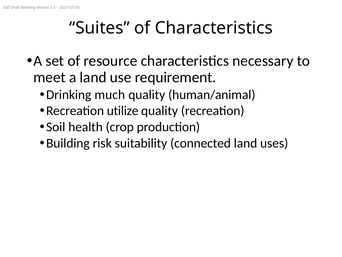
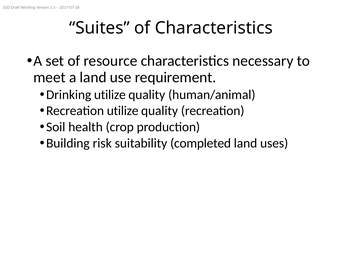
Drinking much: much -> utilize
connected: connected -> completed
